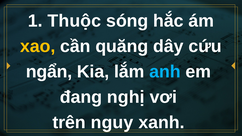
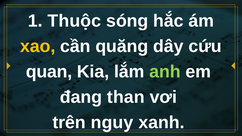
ngẩn: ngẩn -> quan
anh colour: light blue -> light green
nghị: nghị -> than
